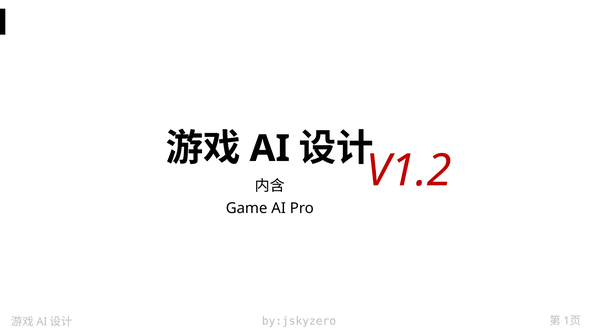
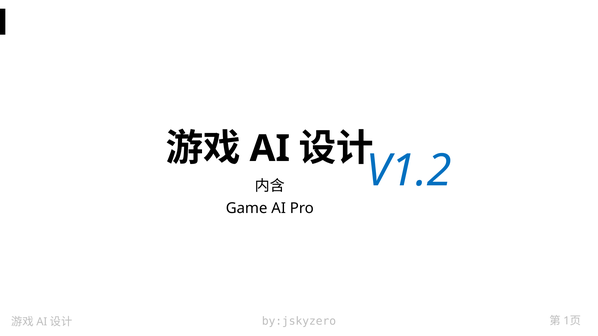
V1.2 colour: red -> blue
